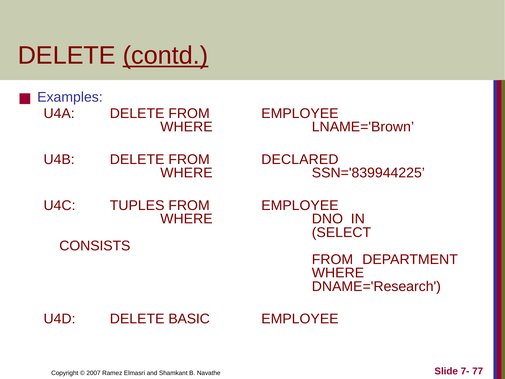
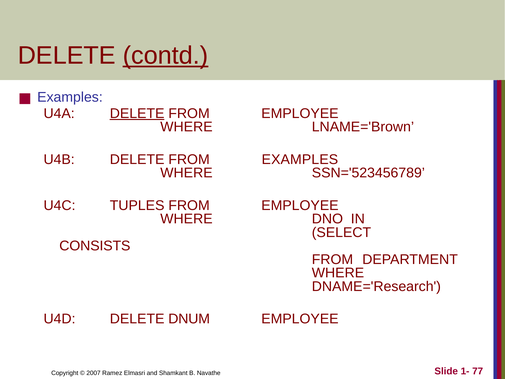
DELETE at (137, 113) underline: none -> present
FROM DECLARED: DECLARED -> EXAMPLES
SSN='839944225: SSN='839944225 -> SSN='523456789
BASIC: BASIC -> DNUM
7-: 7- -> 1-
